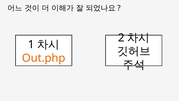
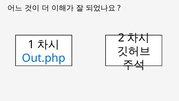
Out.php colour: orange -> blue
